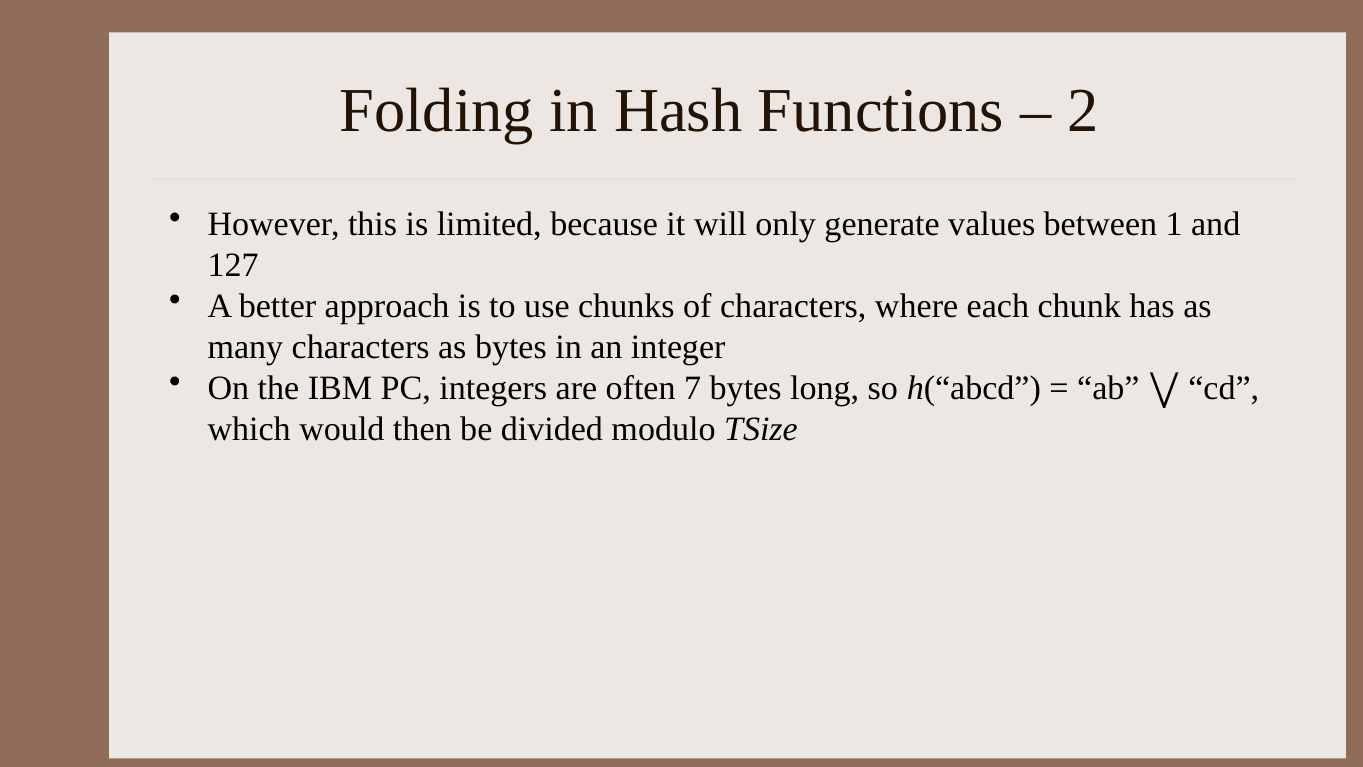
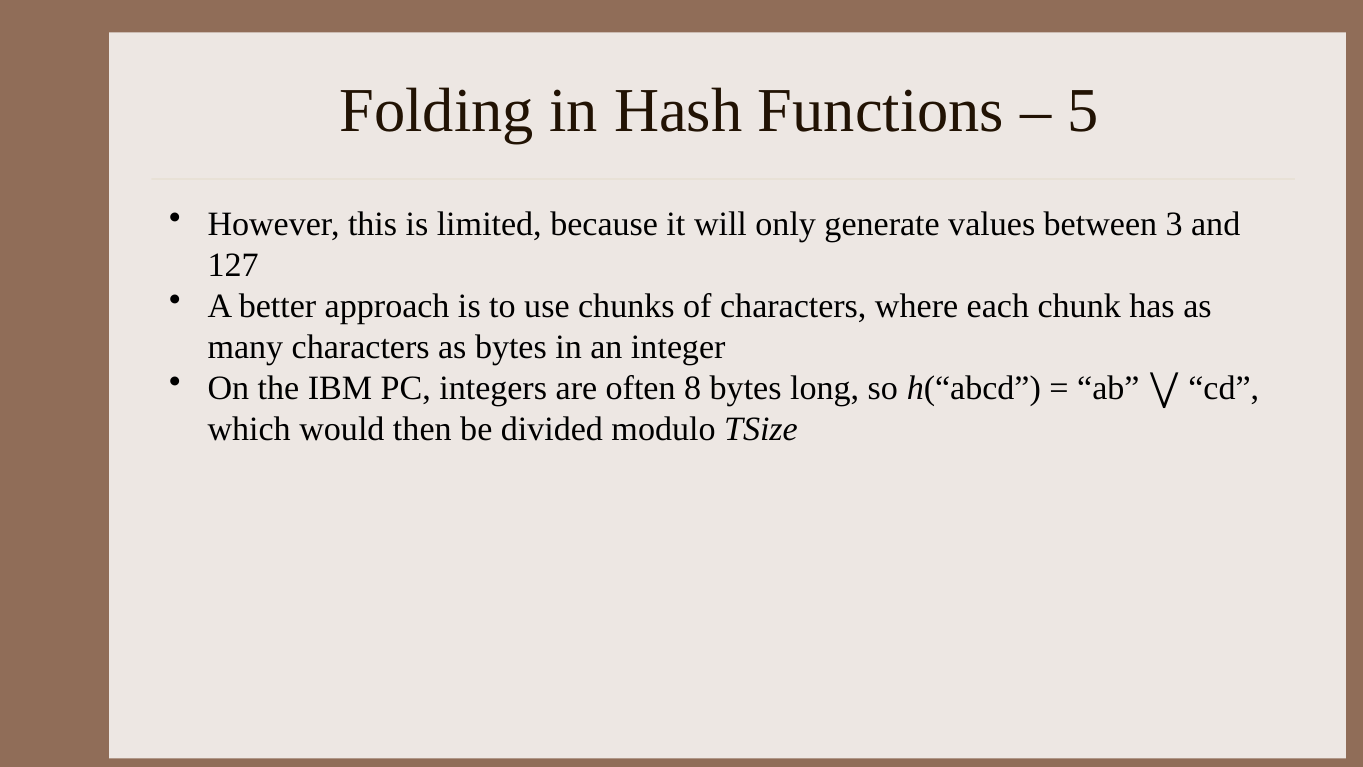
2: 2 -> 5
1: 1 -> 3
7: 7 -> 8
